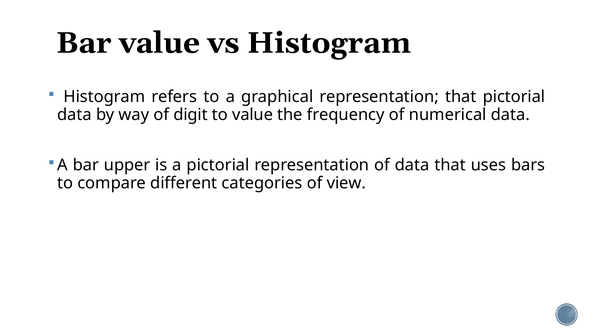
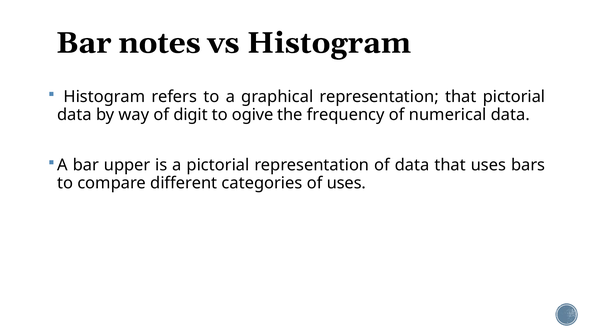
Bar value: value -> notes
to value: value -> ogive
of view: view -> uses
